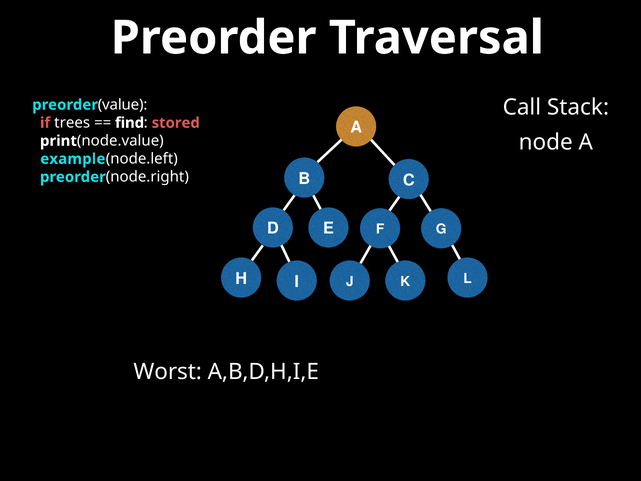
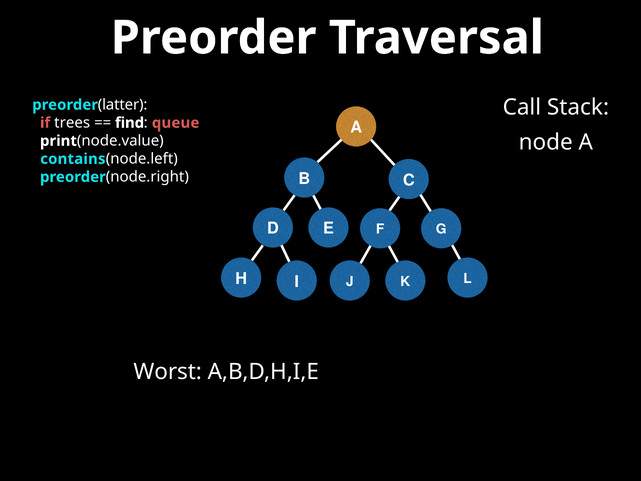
value: value -> latter
stored: stored -> queue
example: example -> contains
